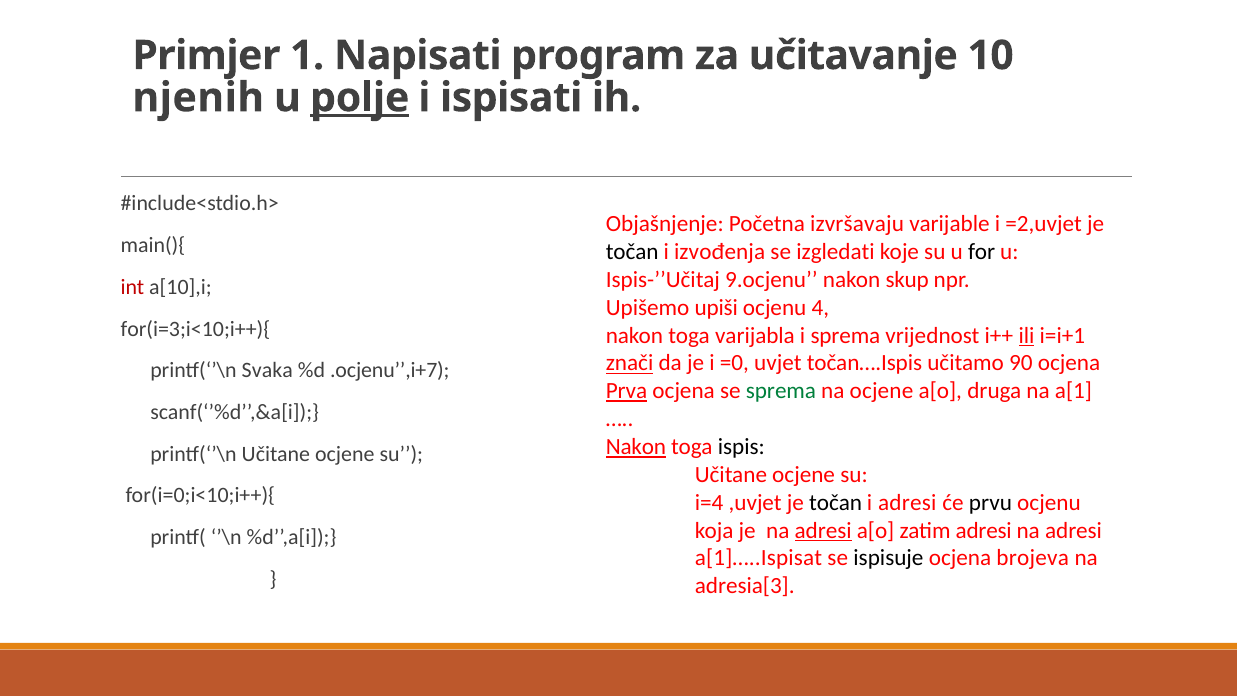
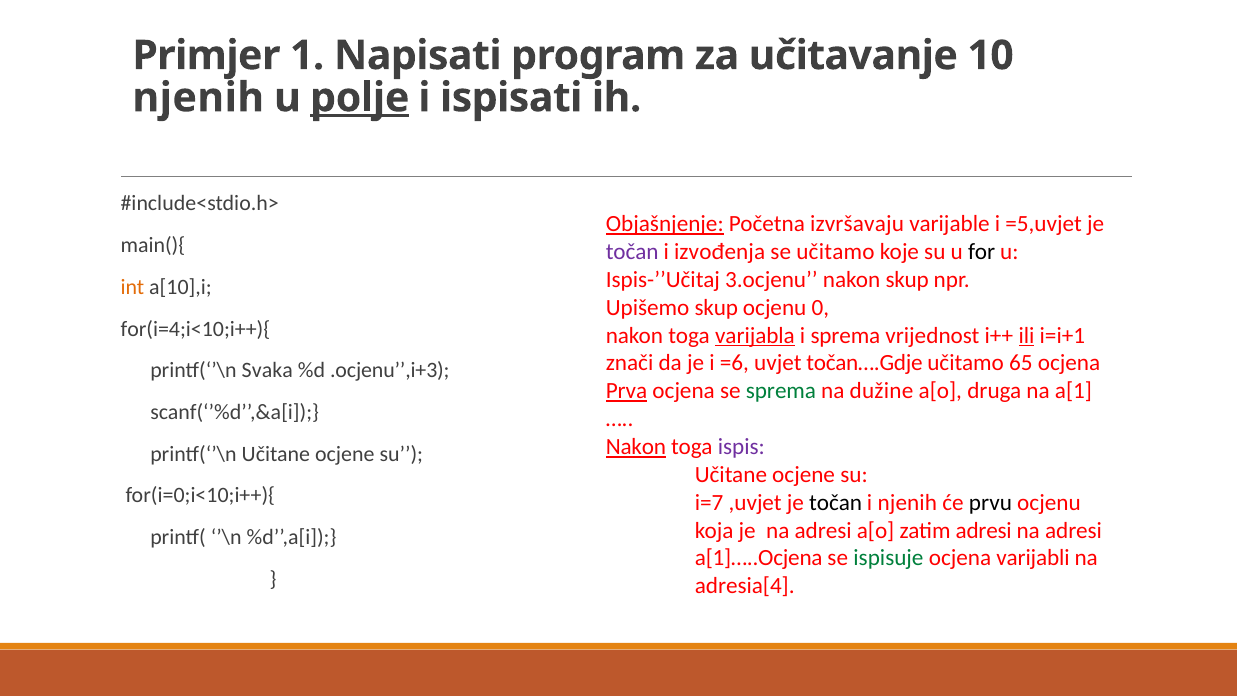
Objašnjenje underline: none -> present
=2,uvjet: =2,uvjet -> =5,uvjet
točan at (632, 252) colour: black -> purple
se izgledati: izgledati -> učitamo
9.ocjenu: 9.ocjenu -> 3.ocjenu
int colour: red -> orange
Upišemo upiši: upiši -> skup
4: 4 -> 0
for(i=3;i<10;i++){: for(i=3;i<10;i++){ -> for(i=4;i<10;i++){
varijabla underline: none -> present
znači underline: present -> none
=0: =0 -> =6
točan….Ispis: točan….Ispis -> točan….Gdje
90: 90 -> 65
.ocjenu’’,i+7: .ocjenu’’,i+7 -> .ocjenu’’,i+3
na ocjene: ocjene -> dužine
ispis colour: black -> purple
i=4: i=4 -> i=7
i adresi: adresi -> njenih
adresi at (823, 530) underline: present -> none
a[1]…..Ispisat: a[1]…..Ispisat -> a[1]…..Ocjena
ispisuje colour: black -> green
brojeva: brojeva -> varijabli
adresia[3: adresia[3 -> adresia[4
